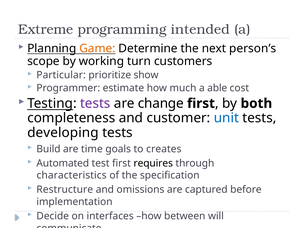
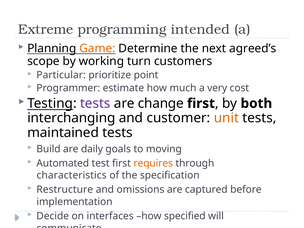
person’s: person’s -> agreed’s
show: show -> point
able: able -> very
completeness: completeness -> interchanging
unit colour: blue -> orange
developing: developing -> maintained
time: time -> daily
creates: creates -> moving
requires colour: black -> orange
between: between -> specified
